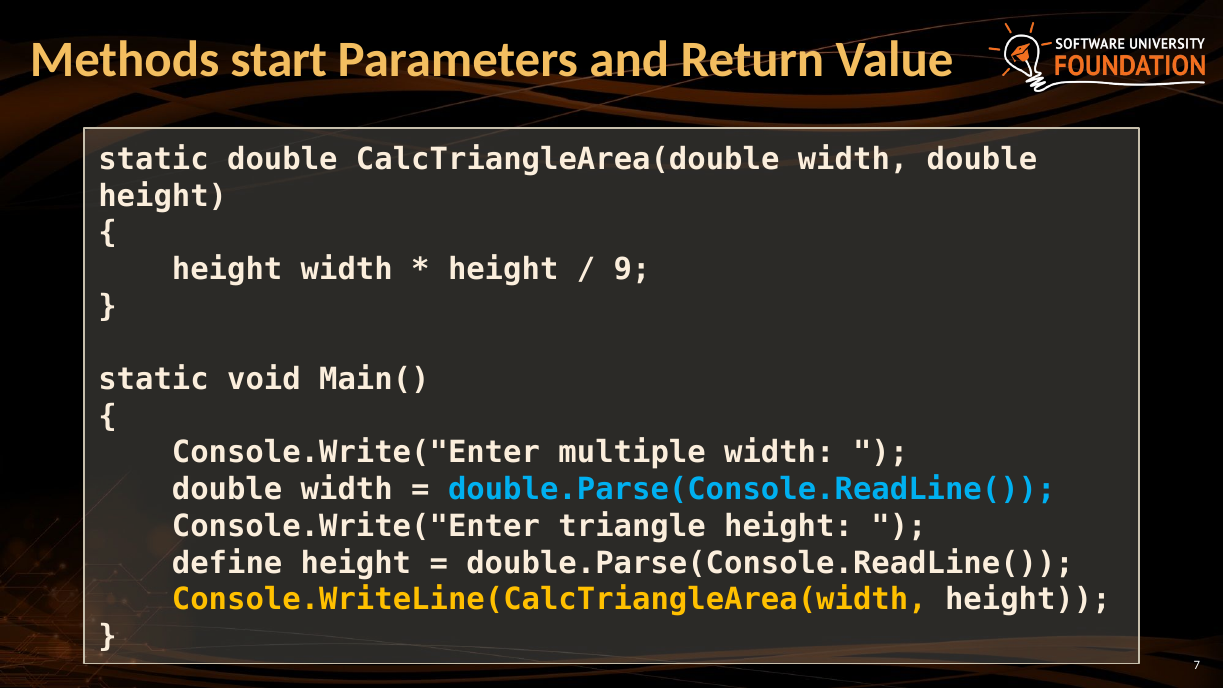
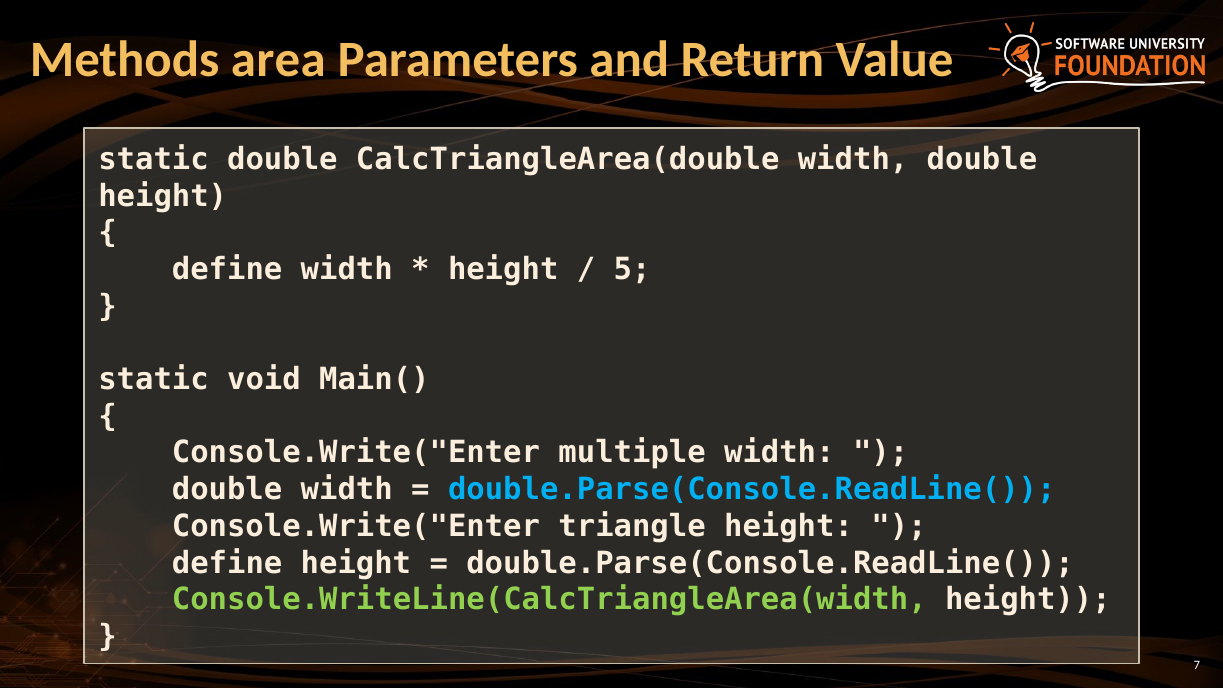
start: start -> area
height at (227, 269): height -> define
9: 9 -> 5
Console.WriteLine(CalcTriangleArea(width colour: yellow -> light green
